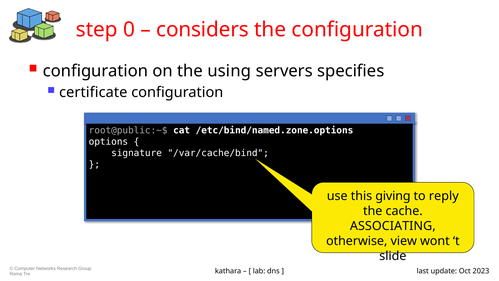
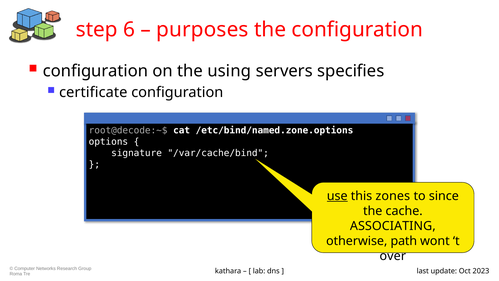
0: 0 -> 6
considers: considers -> purposes
root@public:~$: root@public:~$ -> root@decode:~$
use underline: none -> present
giving: giving -> zones
reply: reply -> since
view: view -> path
slide: slide -> over
